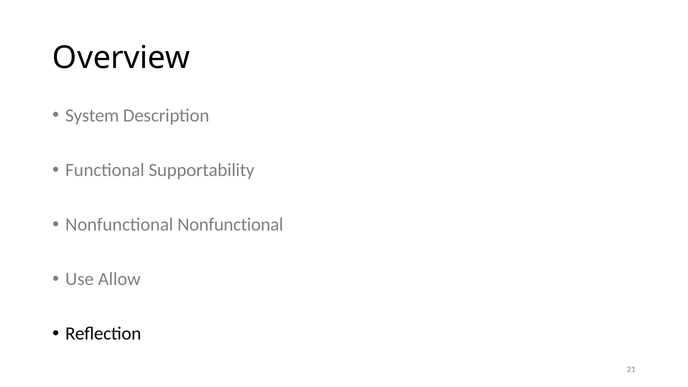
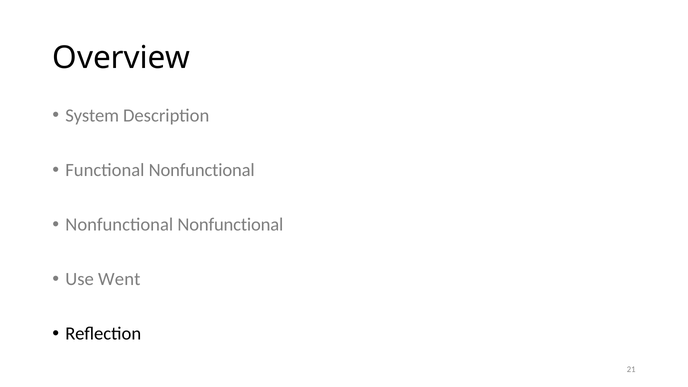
Functional Supportability: Supportability -> Nonfunctional
Allow: Allow -> Went
